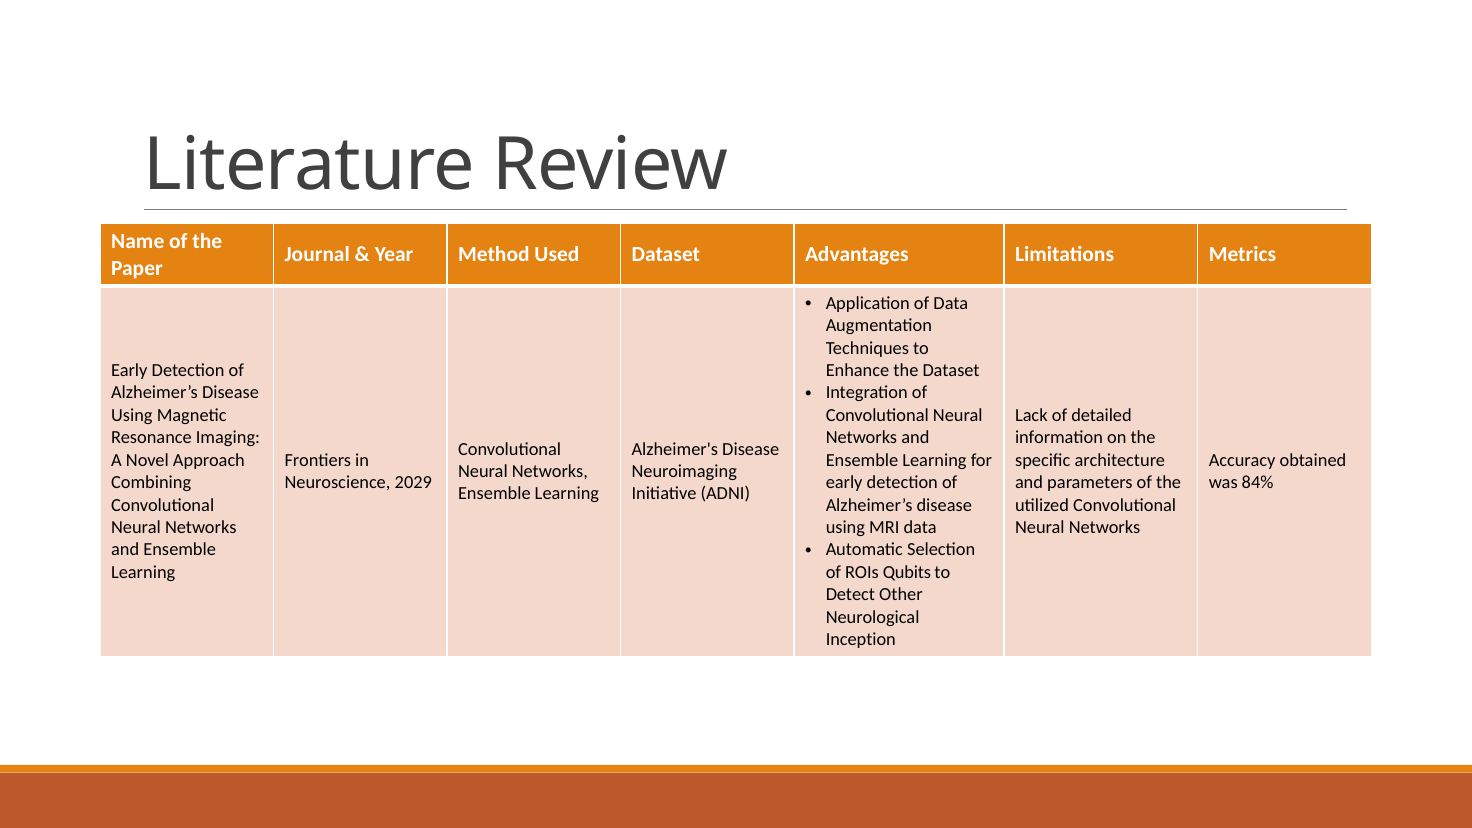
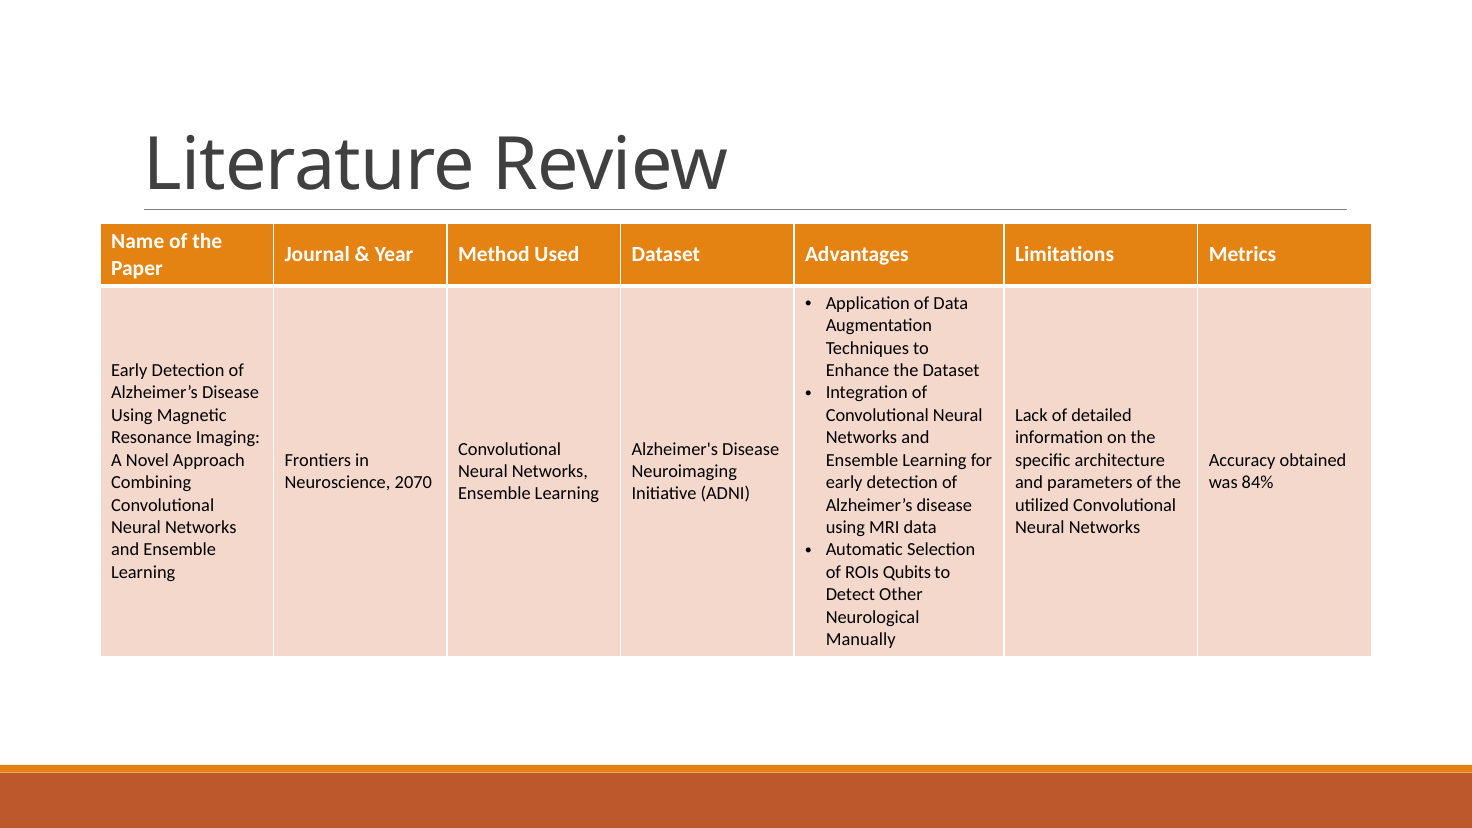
2029: 2029 -> 2070
Inception: Inception -> Manually
